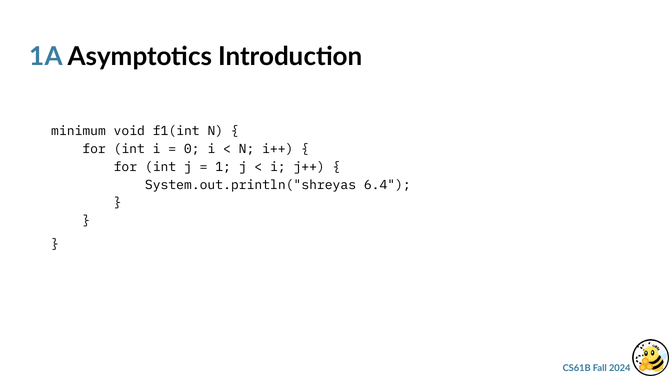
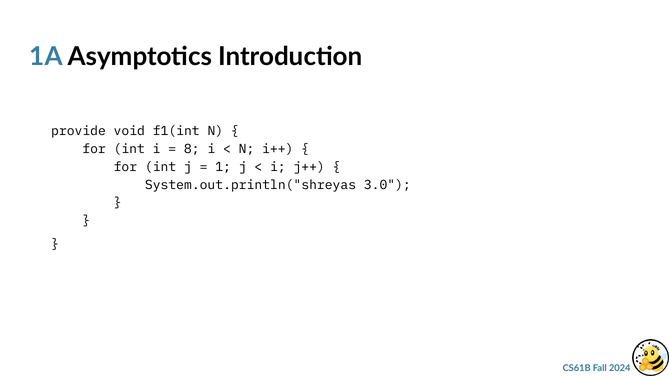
minimum: minimum -> provide
0: 0 -> 8
6.4: 6.4 -> 3.0
